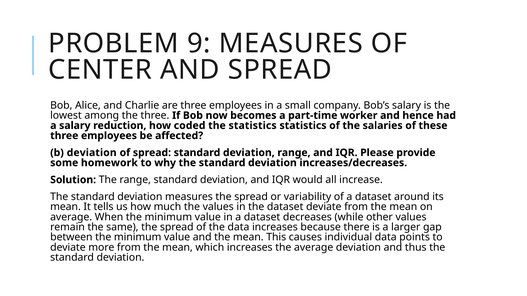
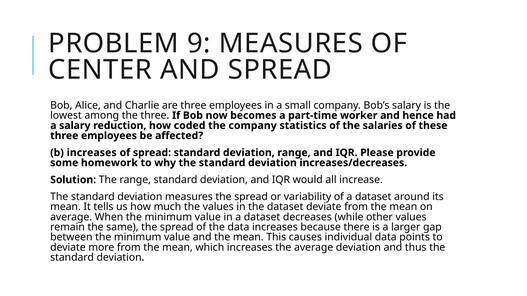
the statistics: statistics -> company
b deviation: deviation -> increases
